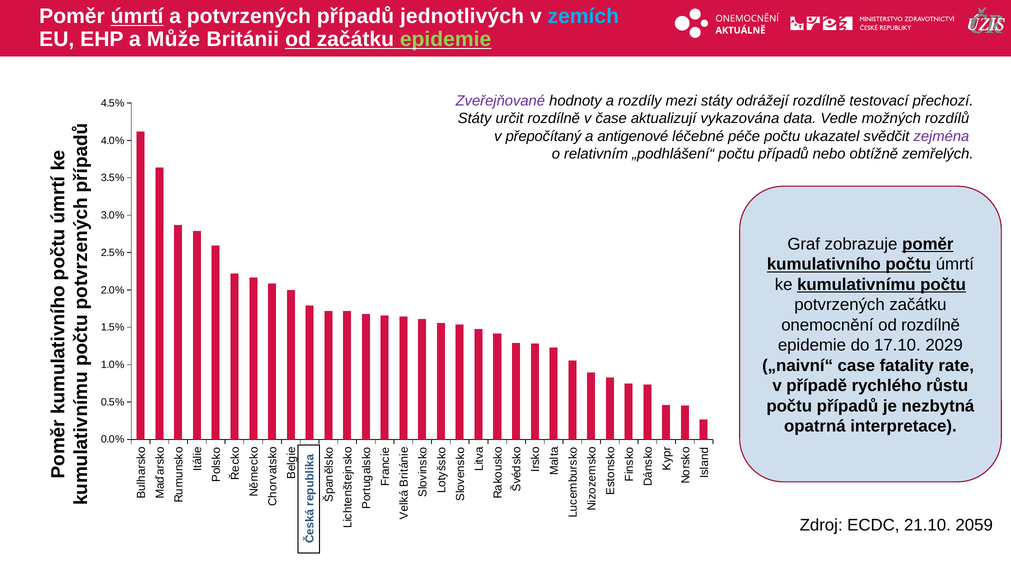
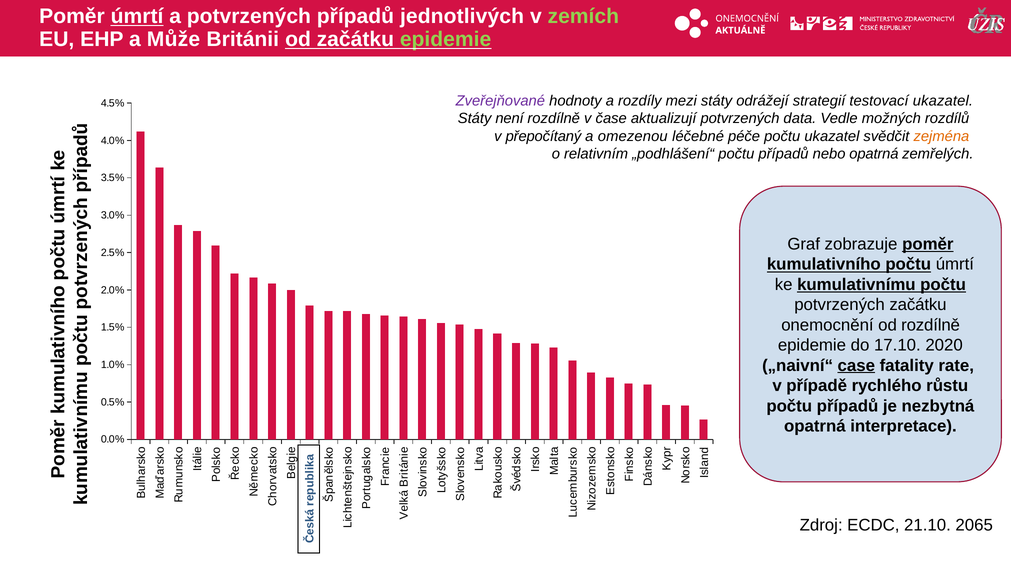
zemích colour: light blue -> light green
odrážejí rozdílně: rozdílně -> strategií
testovací přechozí: přechozí -> ukazatel
určit: určit -> není
aktualizují vykazována: vykazována -> potvrzených
antigenové: antigenové -> omezenou
zejména colour: purple -> orange
nebo obtížně: obtížně -> opatrná
2029: 2029 -> 2020
case underline: none -> present
2059: 2059 -> 2065
